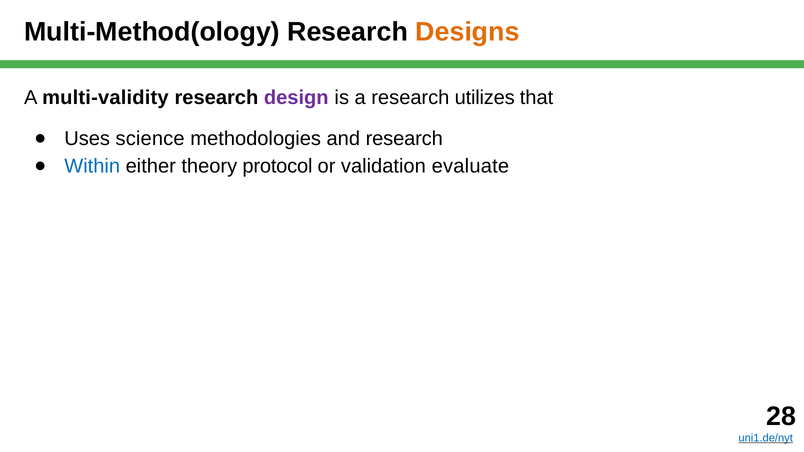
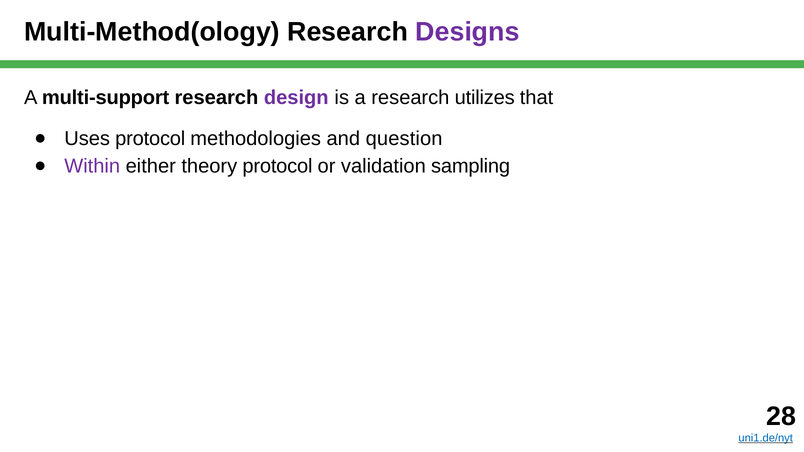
Designs colour: orange -> purple
multi-validity: multi-validity -> multi-support
Uses science: science -> protocol
and research: research -> question
Within colour: blue -> purple
evaluate: evaluate -> sampling
